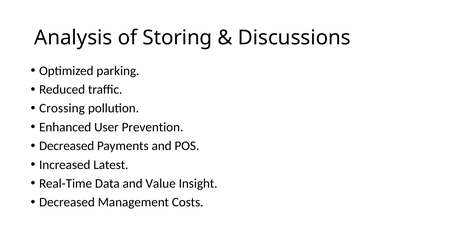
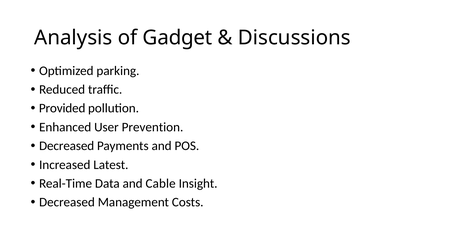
Storing: Storing -> Gadget
Crossing: Crossing -> Provided
Value: Value -> Cable
